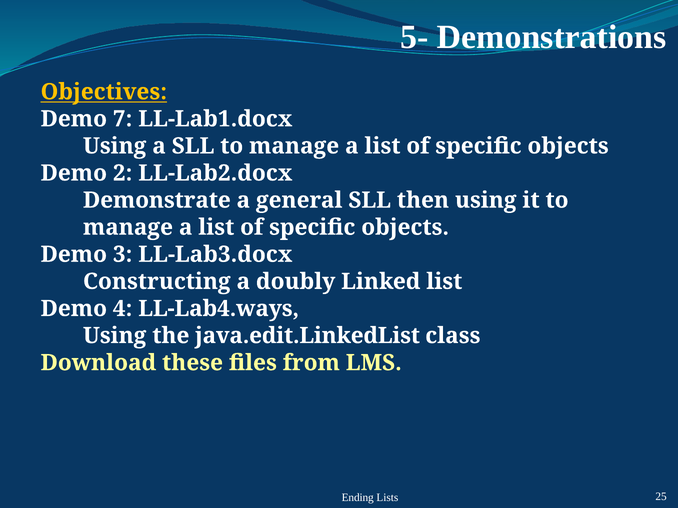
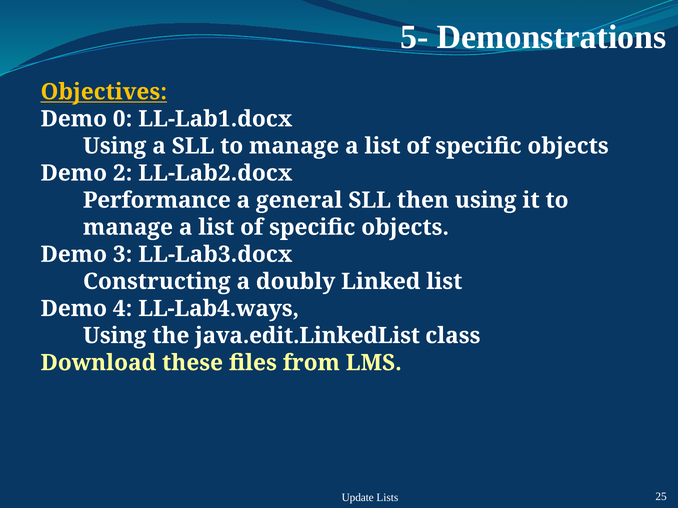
7: 7 -> 0
Demonstrate: Demonstrate -> Performance
Ending: Ending -> Update
